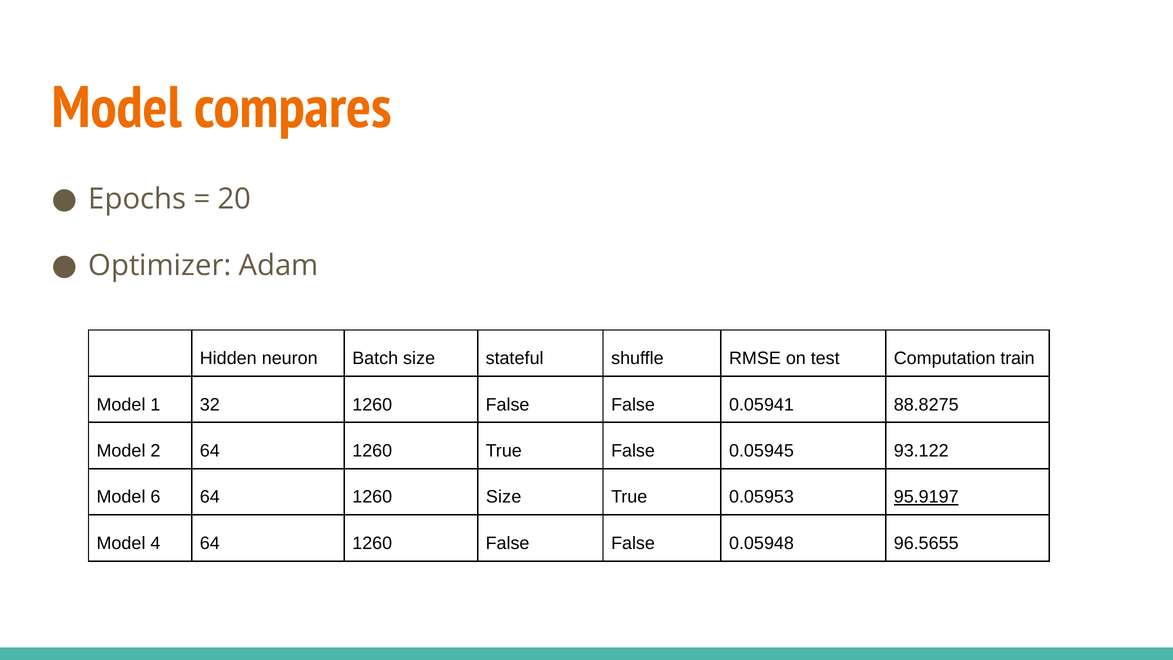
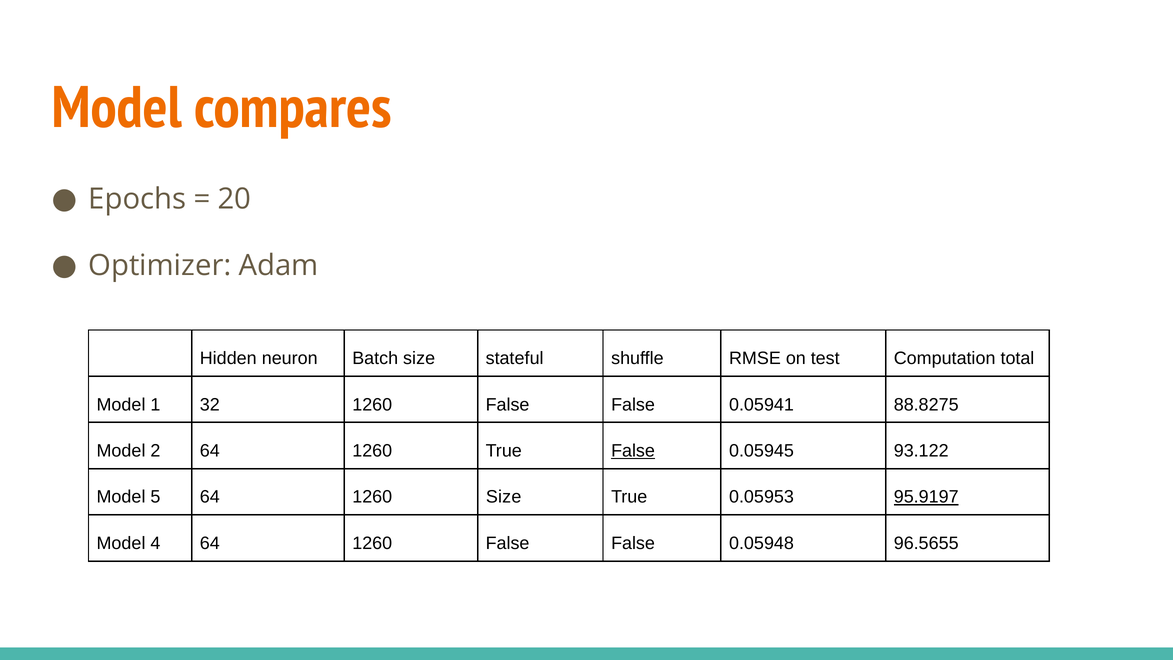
train: train -> total
False at (633, 451) underline: none -> present
6: 6 -> 5
